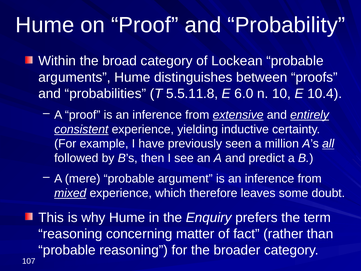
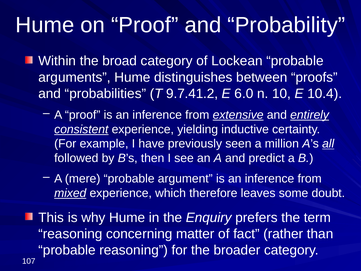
5.5.11.8: 5.5.11.8 -> 9.7.41.2
